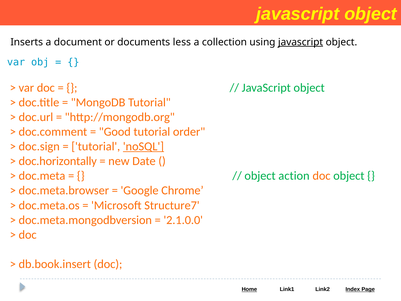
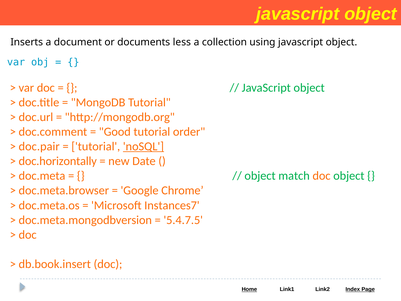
javascript at (301, 42) underline: present -> none
doc.sign: doc.sign -> doc.pair
action: action -> match
Structure7: Structure7 -> Instances7
2.1.0.0: 2.1.0.0 -> 5.4.7.5
